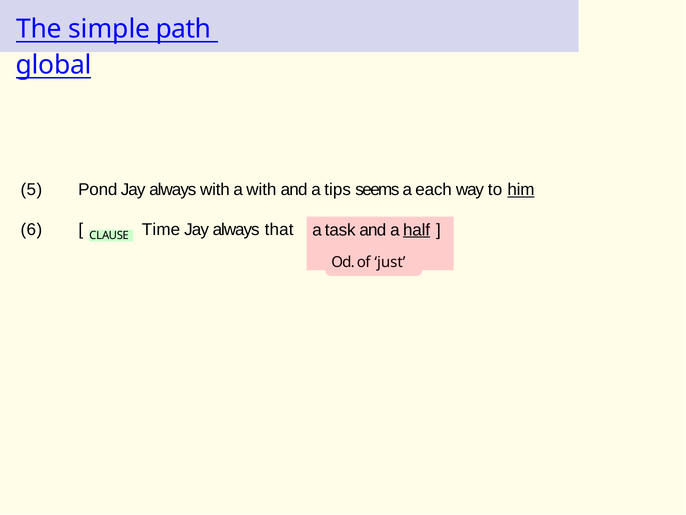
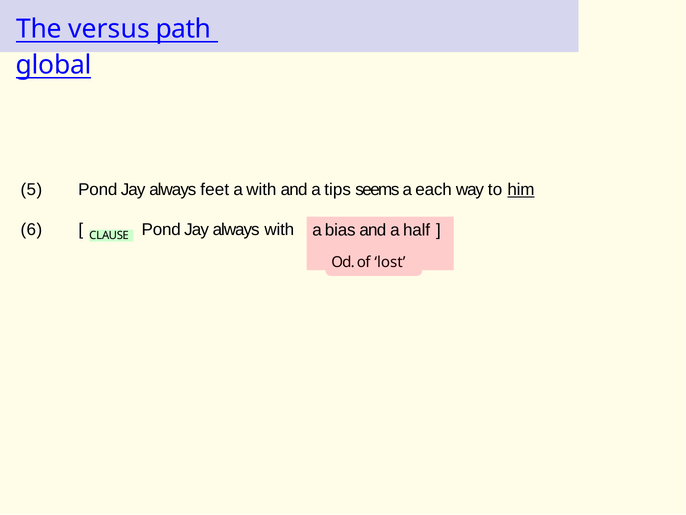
simple: simple -> versus
always with: with -> feet
Time at (161, 230): Time -> Pond
always that: that -> with
task: task -> bias
half underline: present -> none
just: just -> lost
